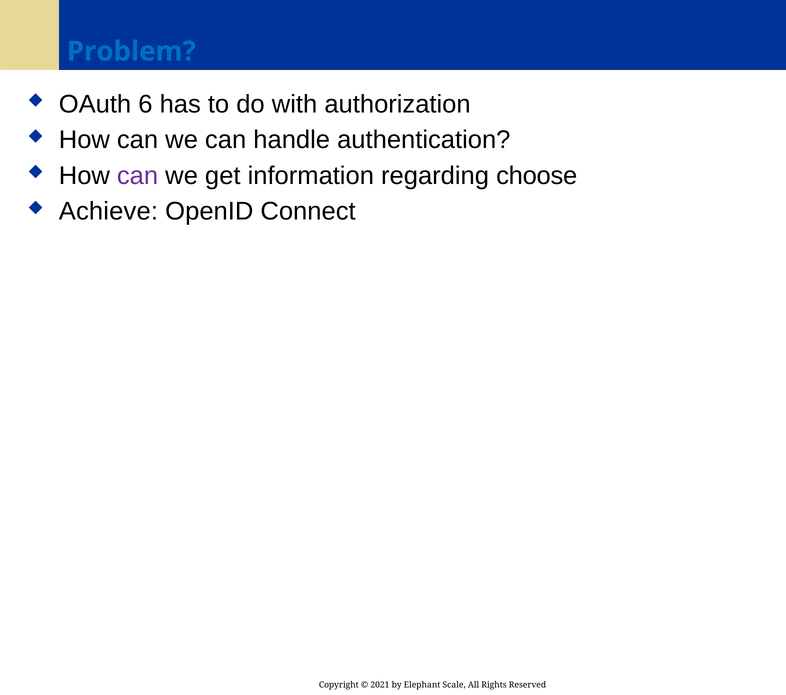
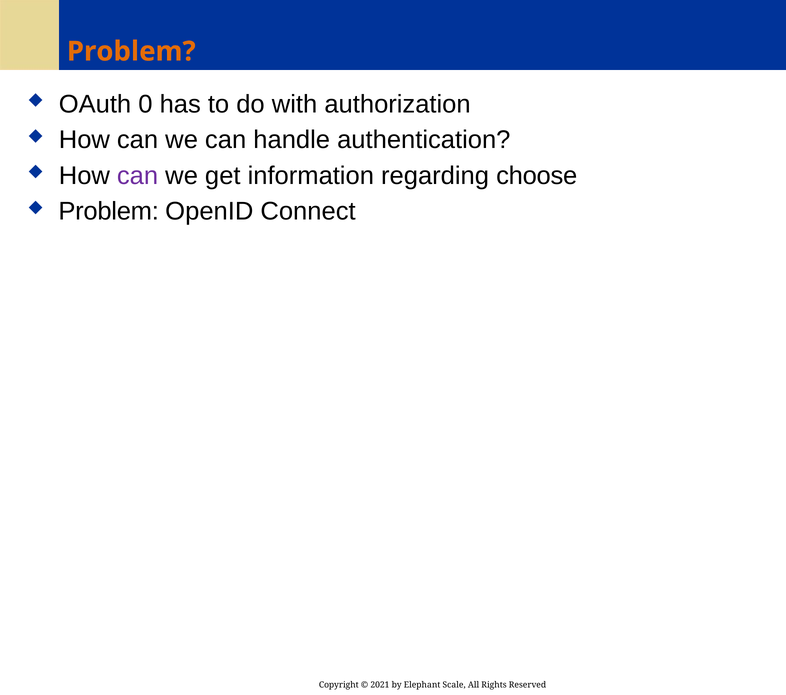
Problem at (131, 52) colour: blue -> orange
6: 6 -> 0
Achieve at (108, 212): Achieve -> Problem
